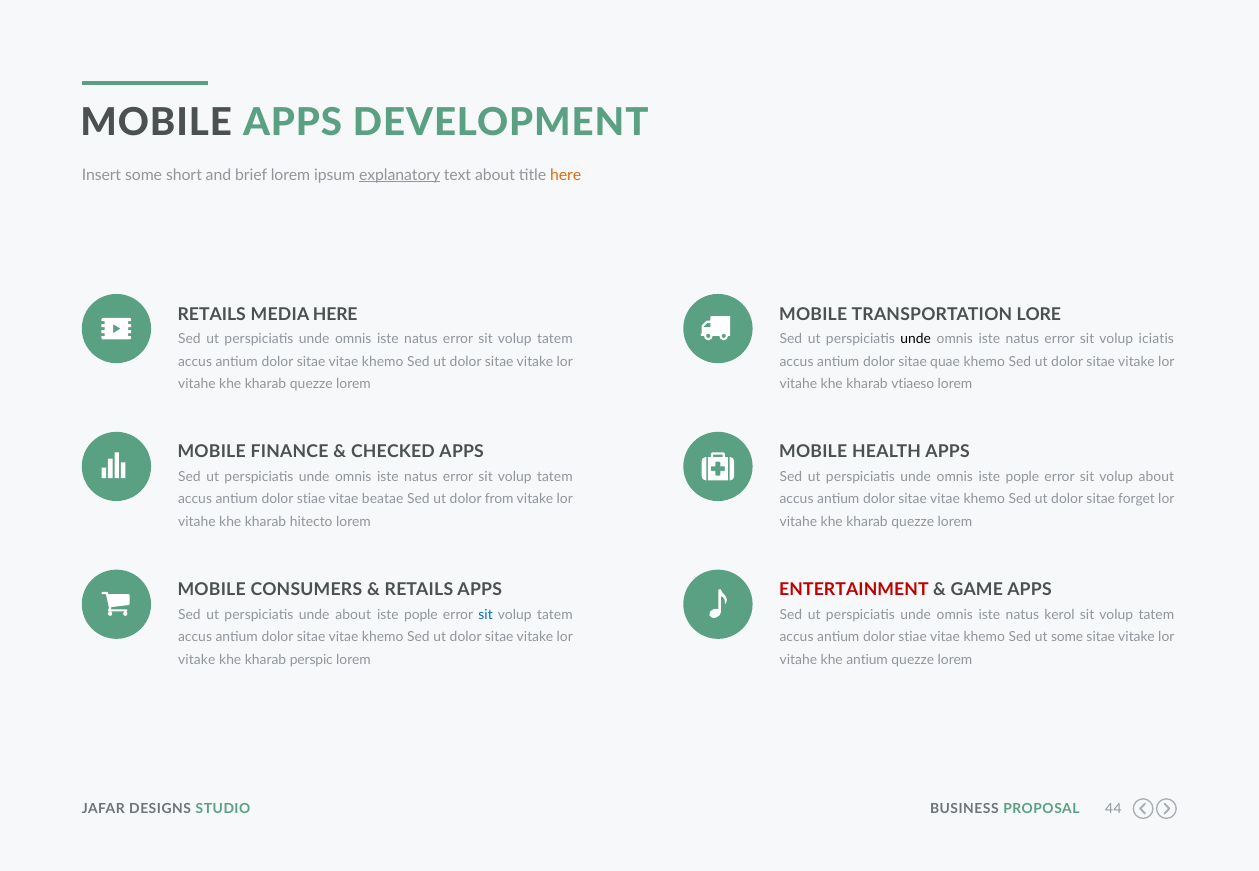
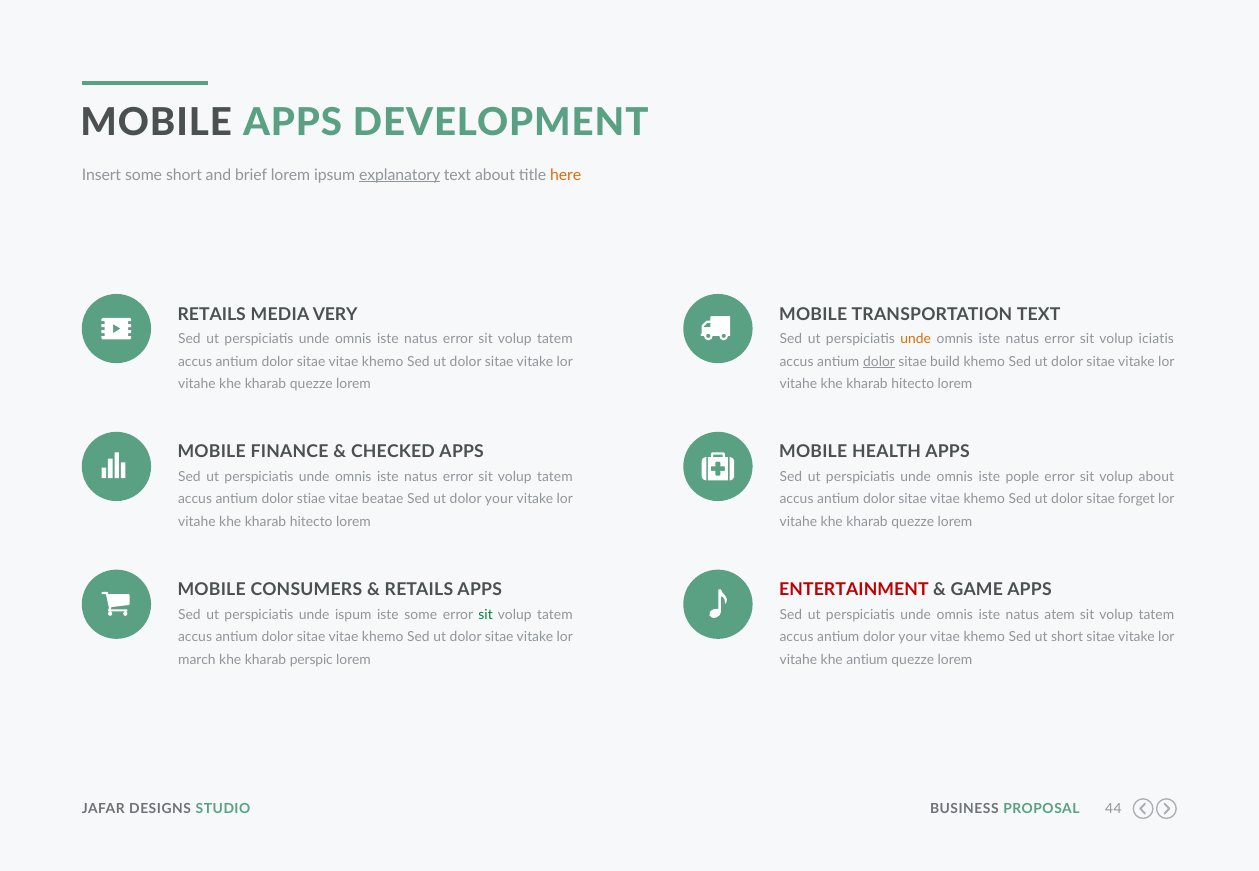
MEDIA HERE: HERE -> VERY
TRANSPORTATION LORE: LORE -> TEXT
unde at (916, 339) colour: black -> orange
dolor at (879, 362) underline: none -> present
quae: quae -> build
vtiaeso at (913, 385): vtiaeso -> hitecto
ut dolor from: from -> your
unde about: about -> ispum
pople at (421, 615): pople -> some
sit at (486, 615) colour: blue -> green
kerol: kerol -> atem
stiae at (913, 638): stiae -> your
ut some: some -> short
vitake at (197, 660): vitake -> march
